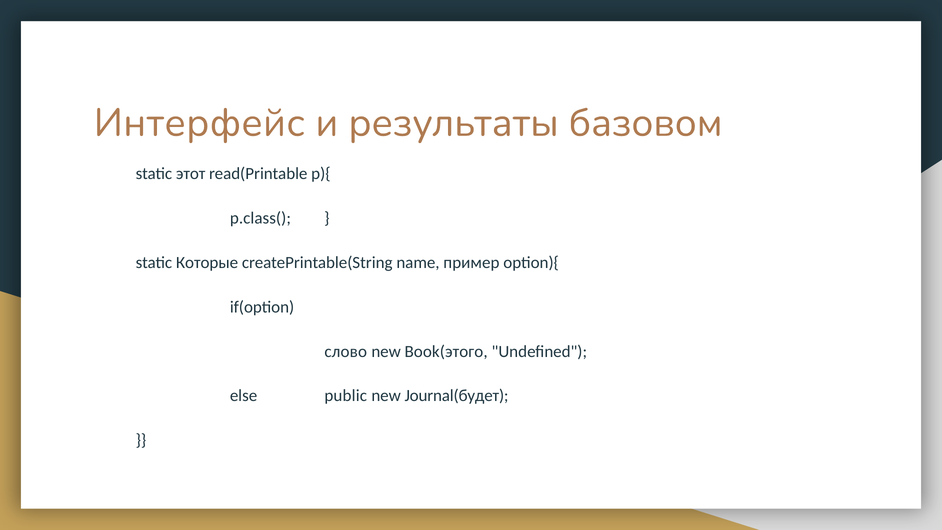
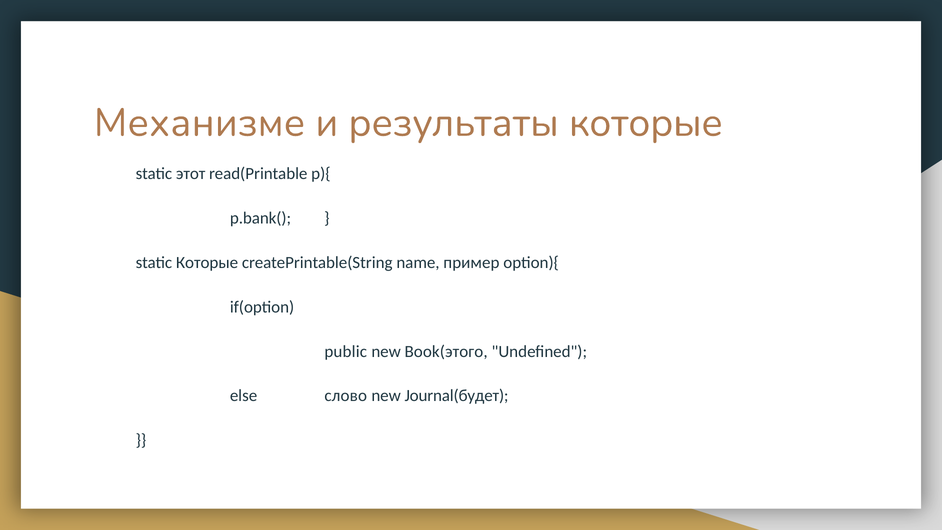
Интерфейс: Интерфейс -> Механизме
результаты базовом: базовом -> которые
p.class(: p.class( -> p.bank(
слово: слово -> public
public: public -> слово
